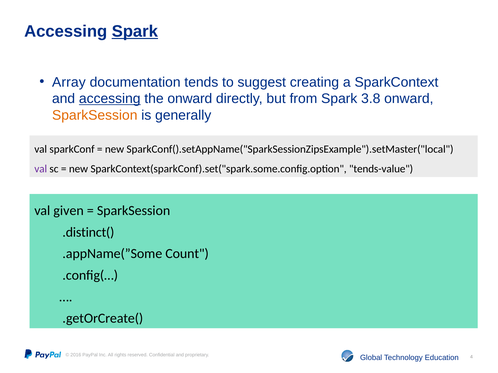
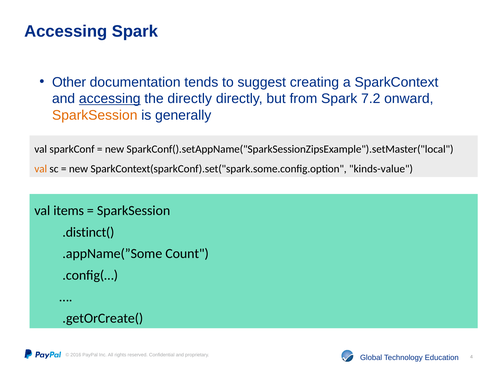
Spark at (135, 31) underline: present -> none
Array: Array -> Other
the onward: onward -> directly
3.8: 3.8 -> 7.2
val at (41, 169) colour: purple -> orange
tends-value: tends-value -> kinds-value
given: given -> items
